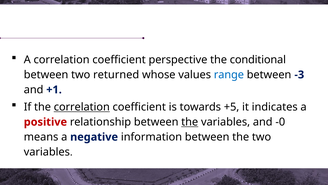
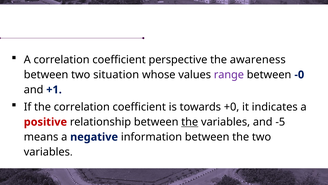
conditional: conditional -> awareness
returned: returned -> situation
range colour: blue -> purple
-3: -3 -> -0
correlation at (82, 107) underline: present -> none
+5: +5 -> +0
-0: -0 -> -5
